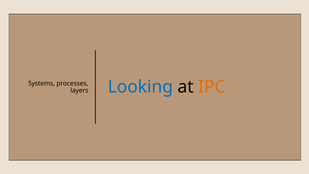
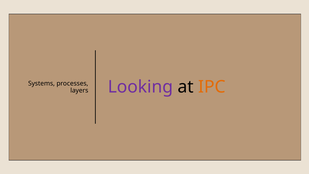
Looking colour: blue -> purple
